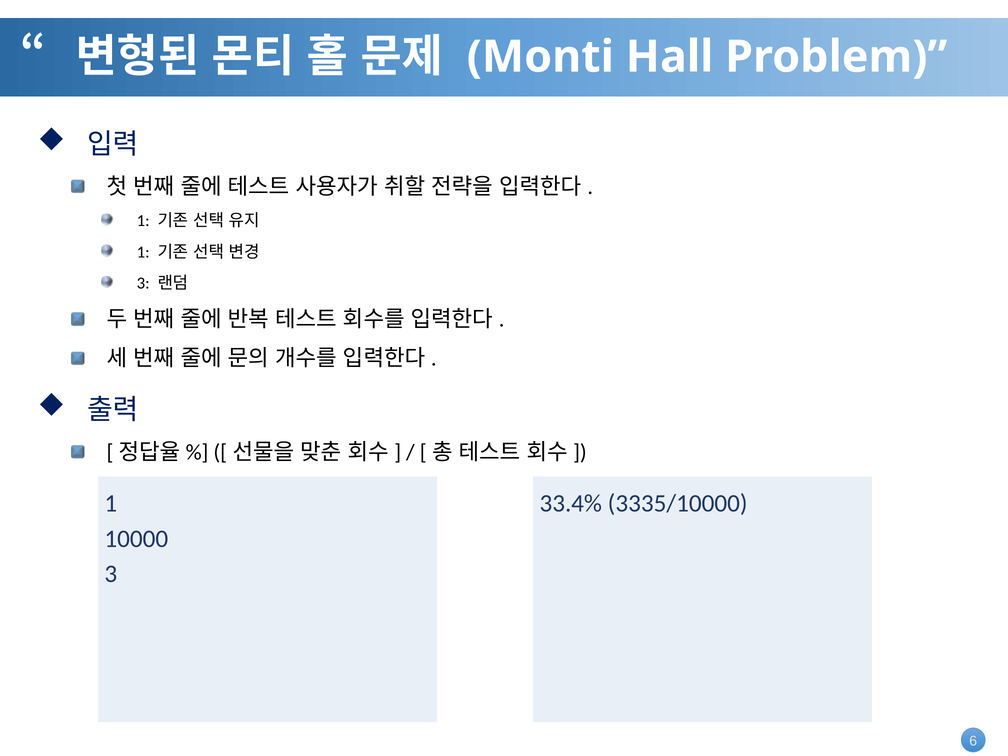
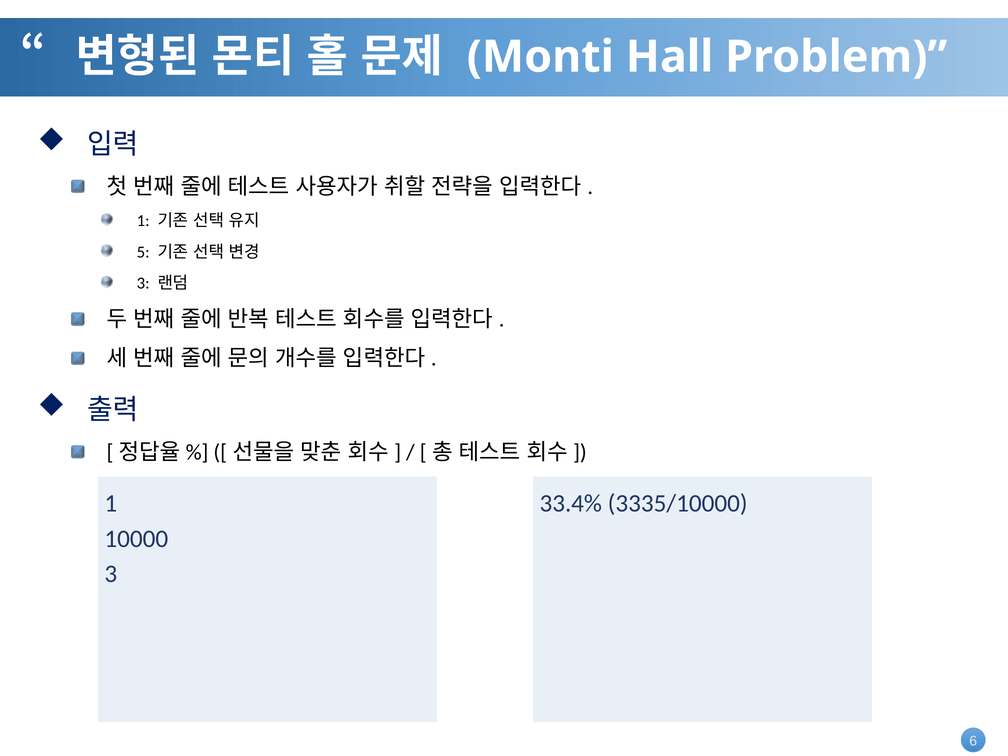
1 at (143, 252): 1 -> 5
